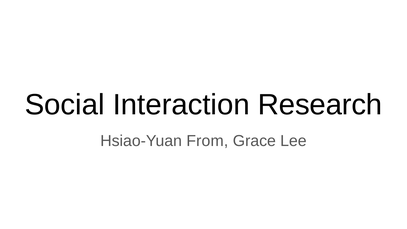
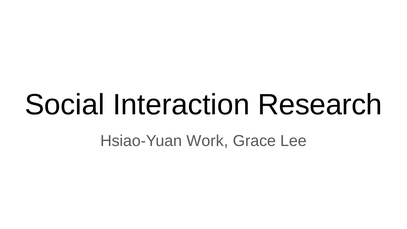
From: From -> Work
